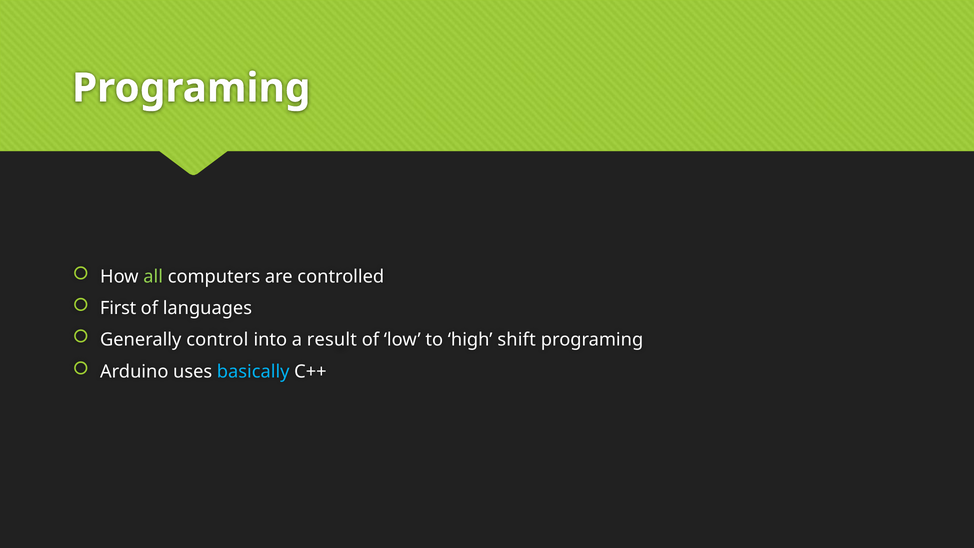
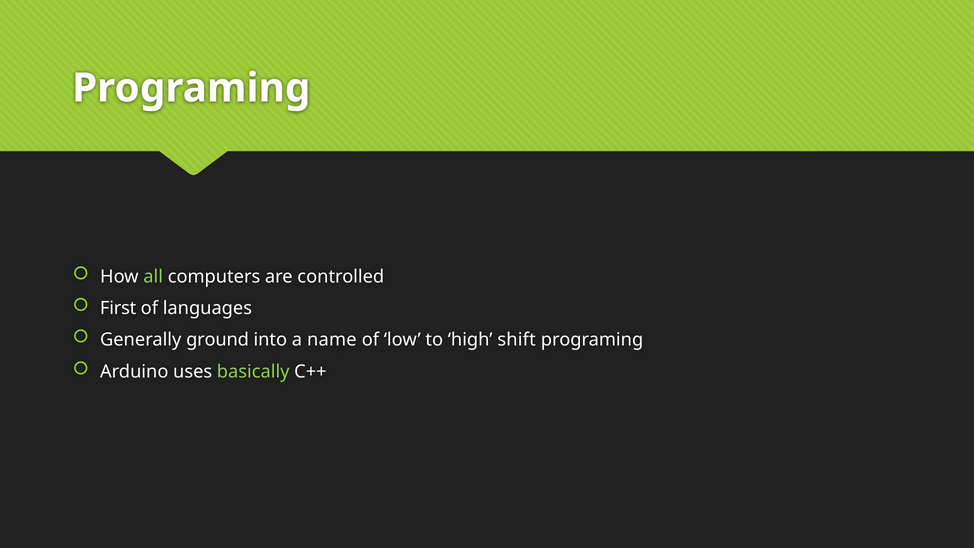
control: control -> ground
result: result -> name
basically colour: light blue -> light green
